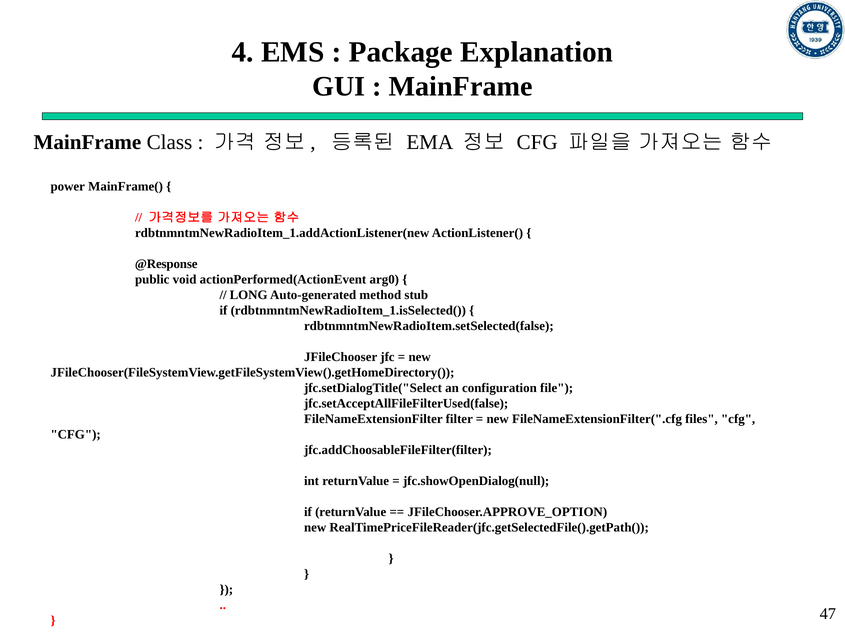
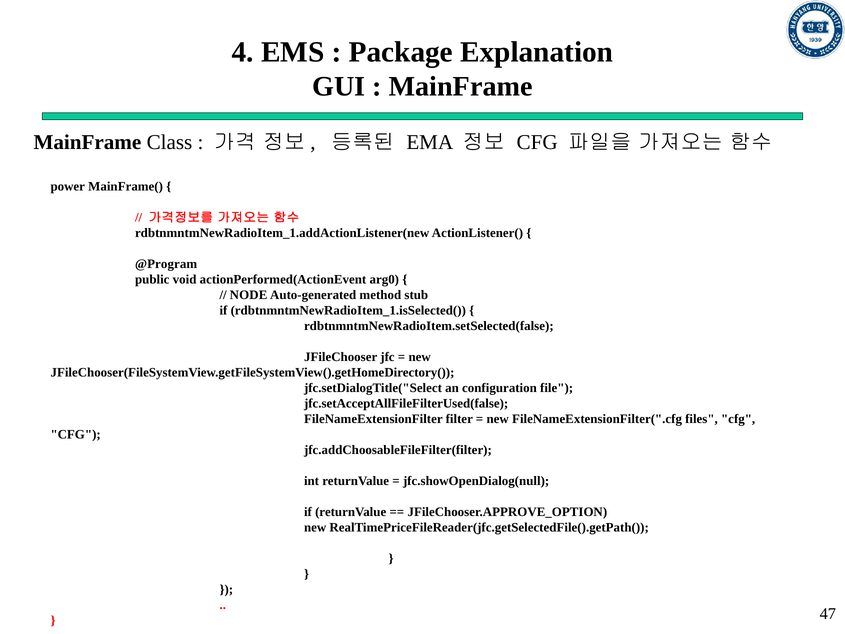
@Response: @Response -> @Program
LONG: LONG -> NODE
